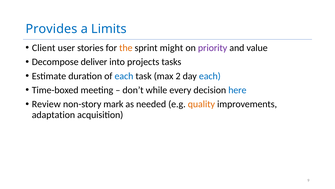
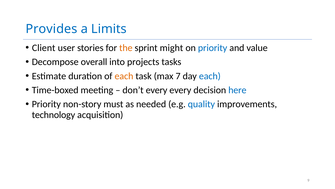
priority at (213, 48) colour: purple -> blue
deliver: deliver -> overall
each at (124, 76) colour: blue -> orange
2: 2 -> 7
don’t while: while -> every
Review at (46, 104): Review -> Priority
mark: mark -> must
quality colour: orange -> blue
adaptation: adaptation -> technology
